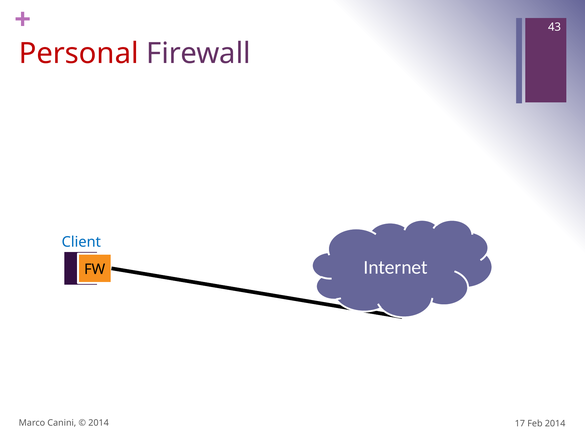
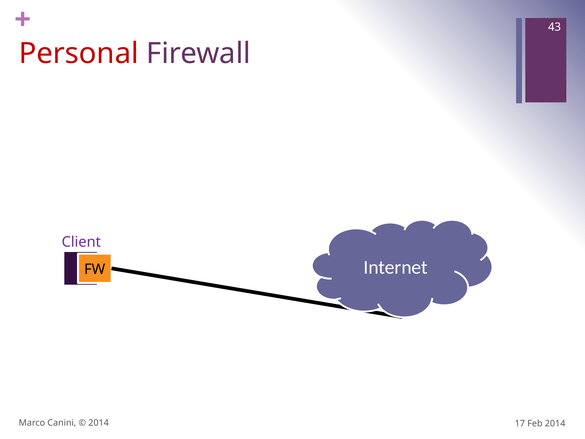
Client colour: blue -> purple
